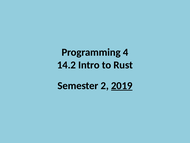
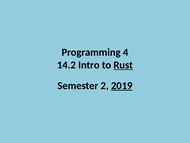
Rust underline: none -> present
